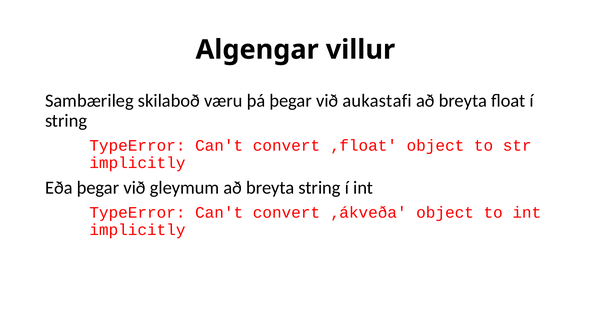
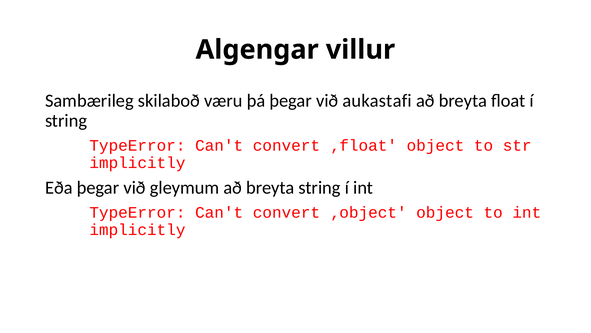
‚ákveða: ‚ákveða -> ‚object
